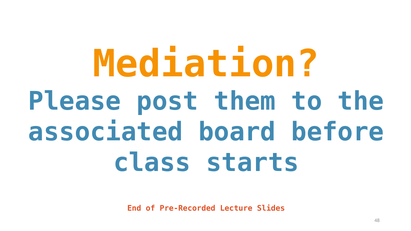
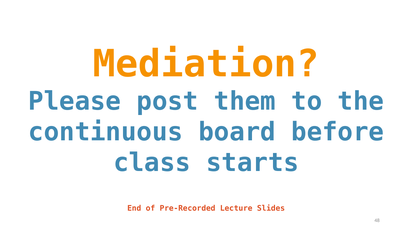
associated: associated -> continuous
